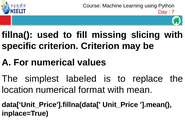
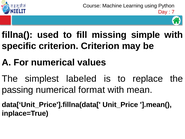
slicing: slicing -> simple
location: location -> passing
